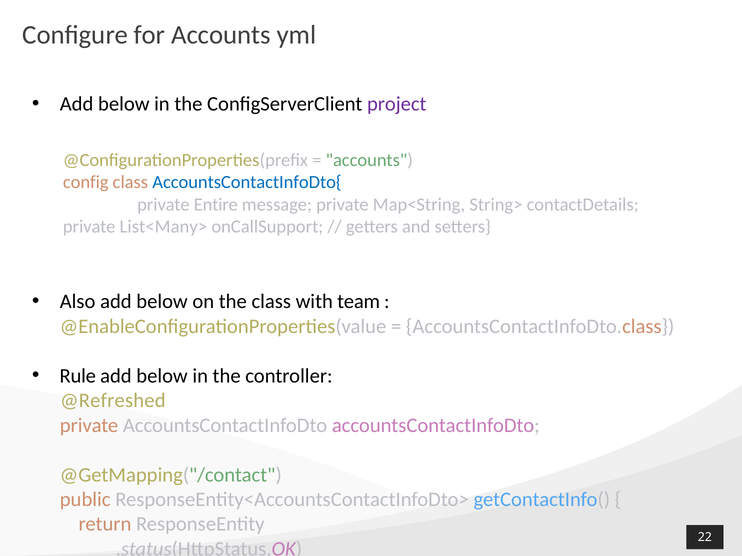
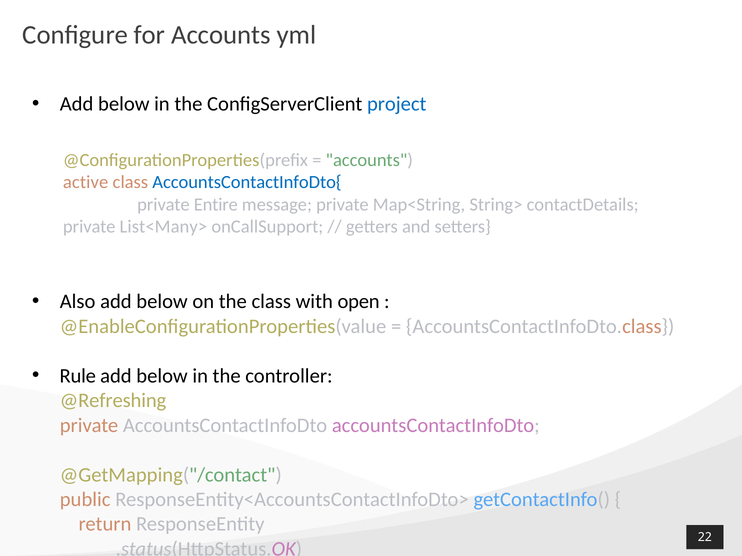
project colour: purple -> blue
config: config -> active
team: team -> open
@Refreshed: @Refreshed -> @Refreshing
